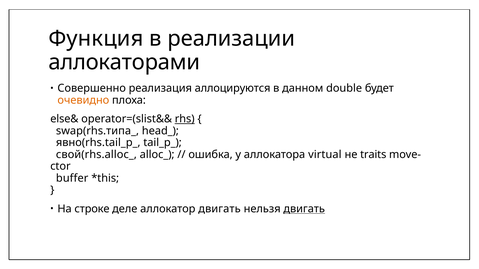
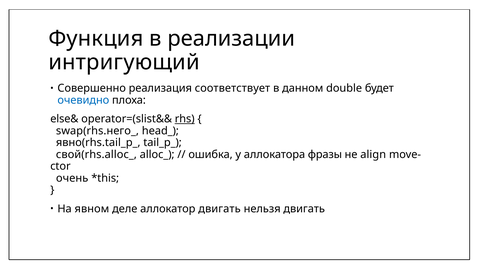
аллокаторами: аллокаторами -> интригующий
аллоцируются: аллоцируются -> соответствует
очевидно colour: orange -> blue
swap(rhs.типа_: swap(rhs.типа_ -> swap(rhs.него_
virtual: virtual -> фразы
traits: traits -> align
buffer: buffer -> очень
строке: строке -> явном
двигать at (304, 209) underline: present -> none
